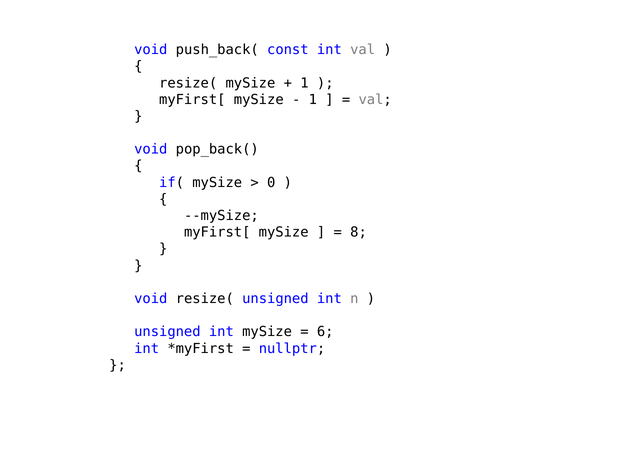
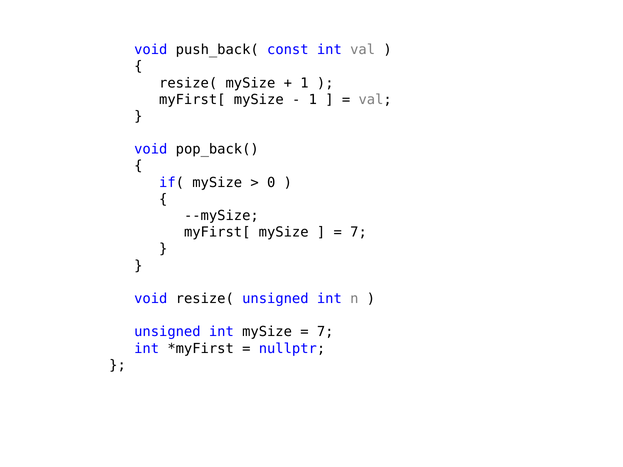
8 at (359, 232): 8 -> 7
6 at (325, 332): 6 -> 7
